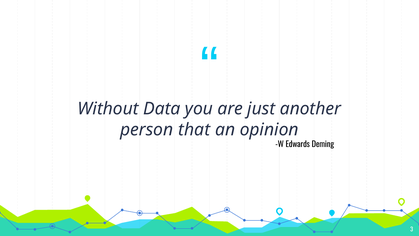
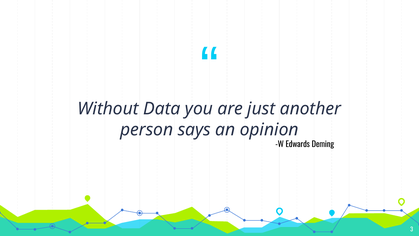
that: that -> says
